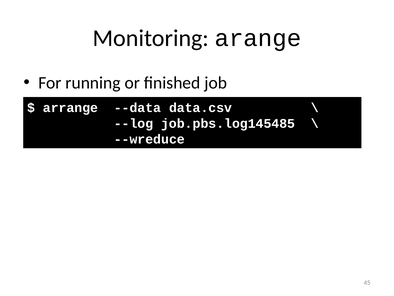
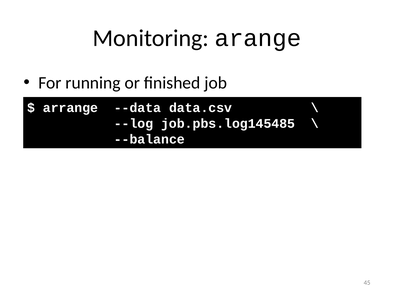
--wreduce: --wreduce -> --balance
